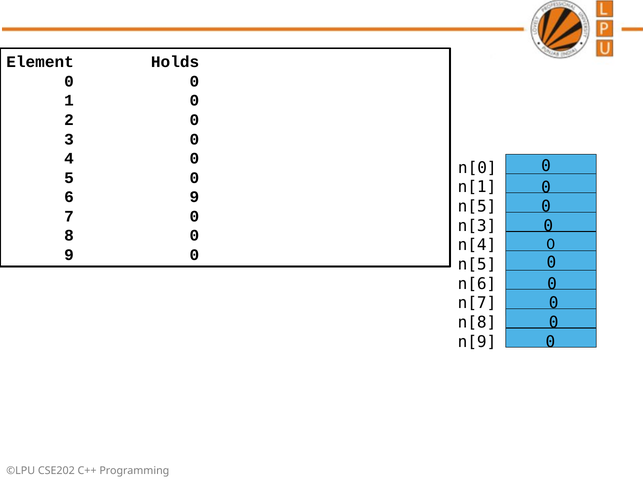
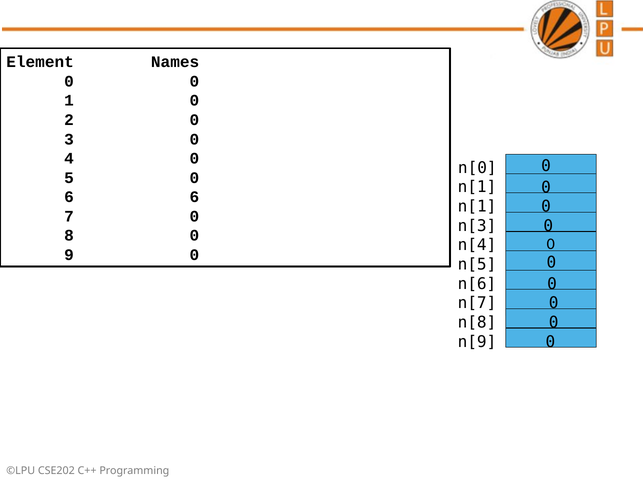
Holds: Holds -> Names
6 9: 9 -> 6
n[5 at (477, 207): n[5 -> n[1
